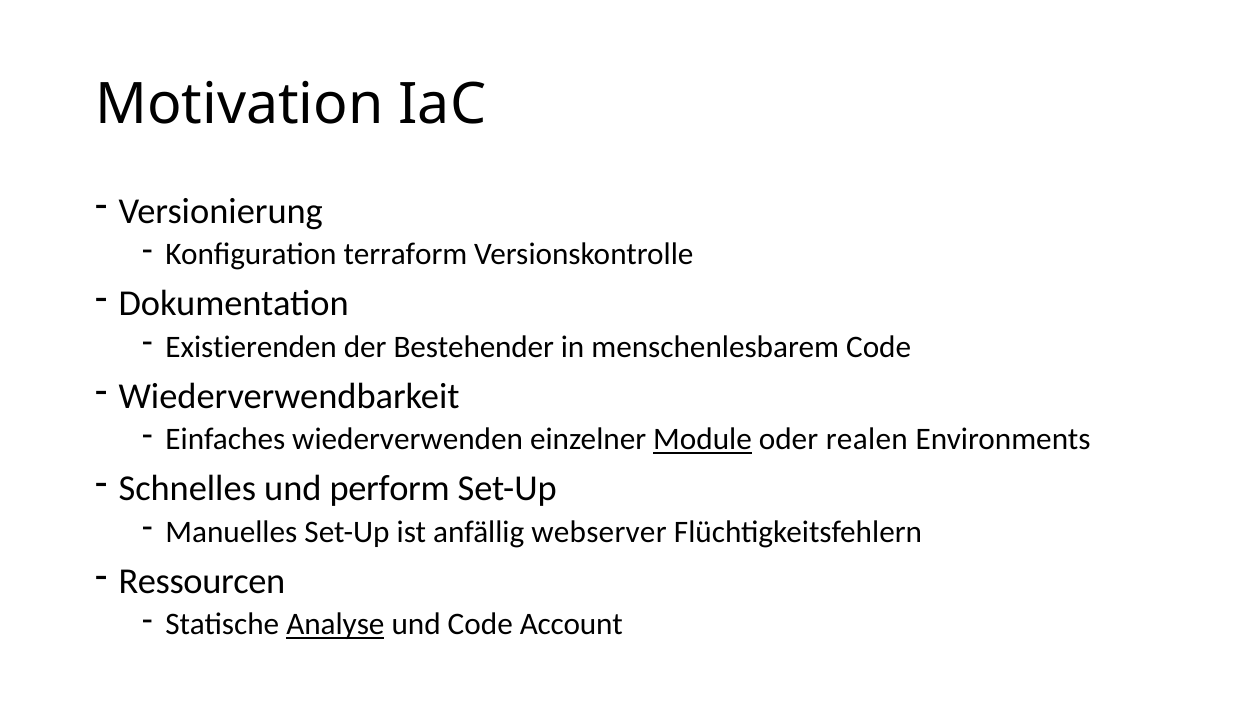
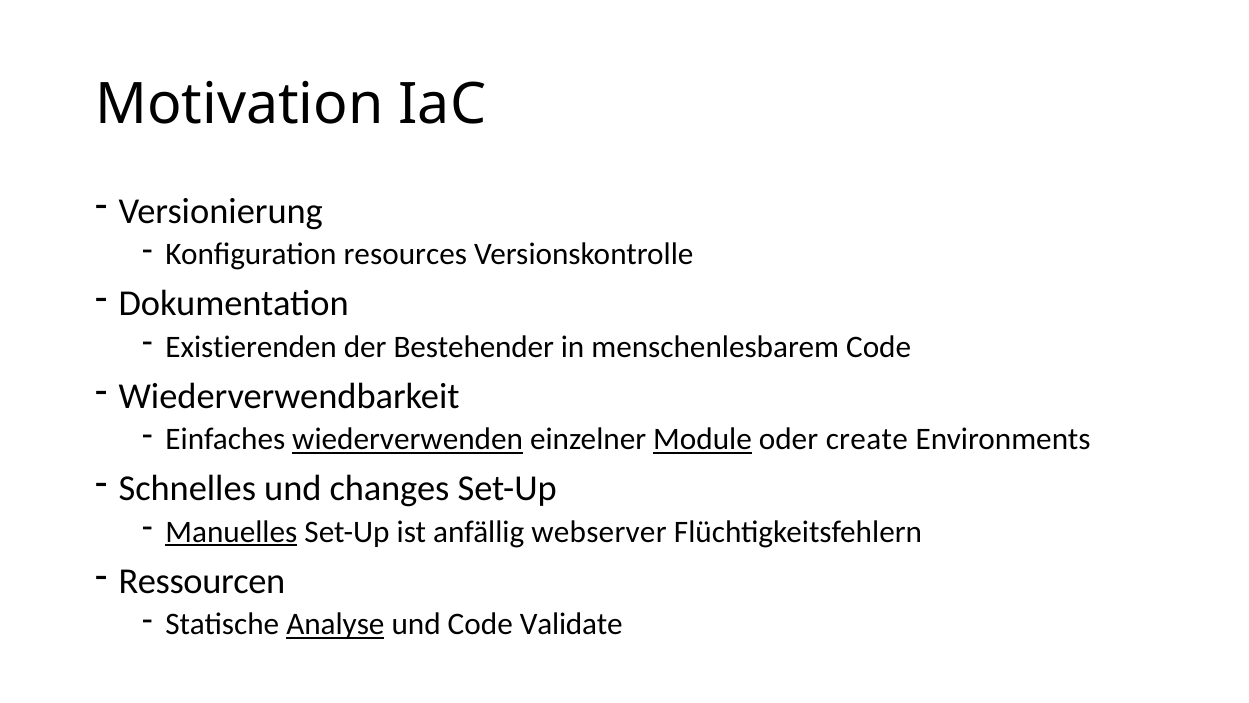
terraform: terraform -> resources
wiederverwenden underline: none -> present
realen: realen -> create
perform: perform -> changes
Manuelles underline: none -> present
Account: Account -> Validate
